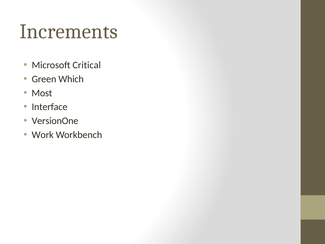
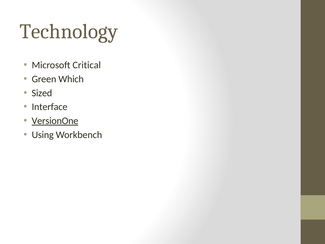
Increments: Increments -> Technology
Most: Most -> Sized
VersionOne underline: none -> present
Work: Work -> Using
